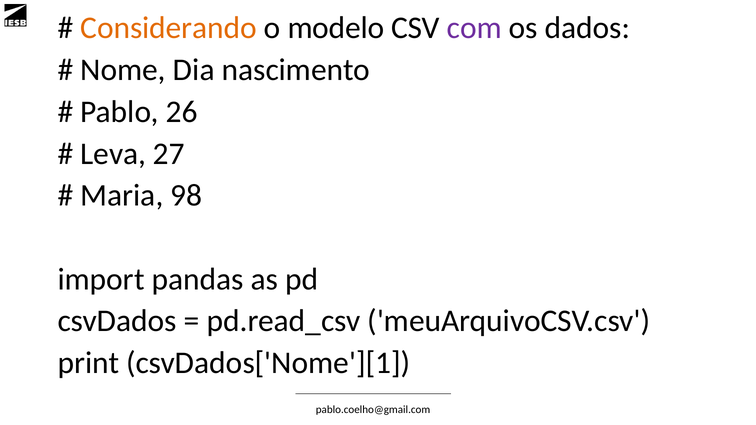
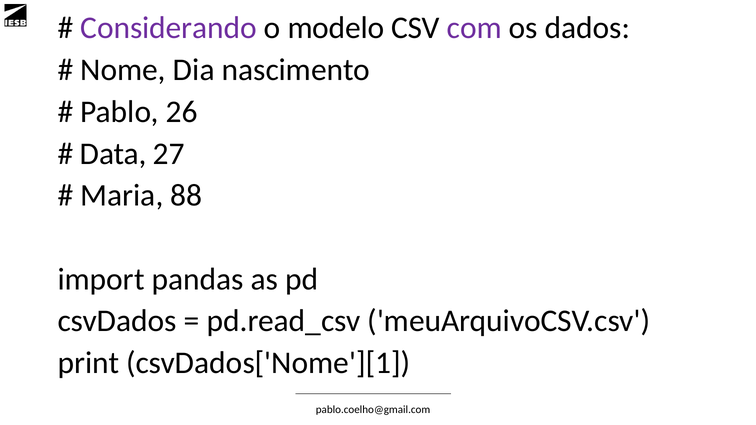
Considerando colour: orange -> purple
Leva: Leva -> Data
98: 98 -> 88
